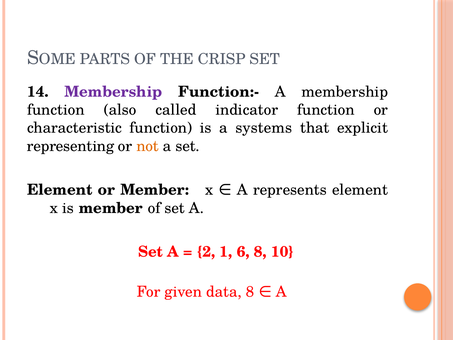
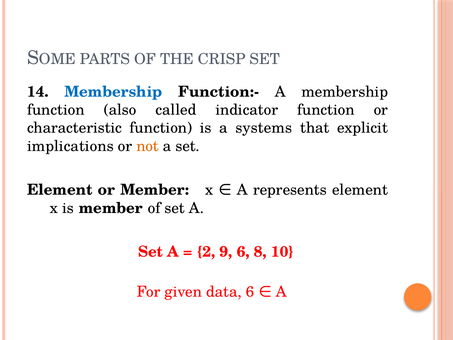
Membership at (113, 92) colour: purple -> blue
representing: representing -> implications
1: 1 -> 9
data 8: 8 -> 6
